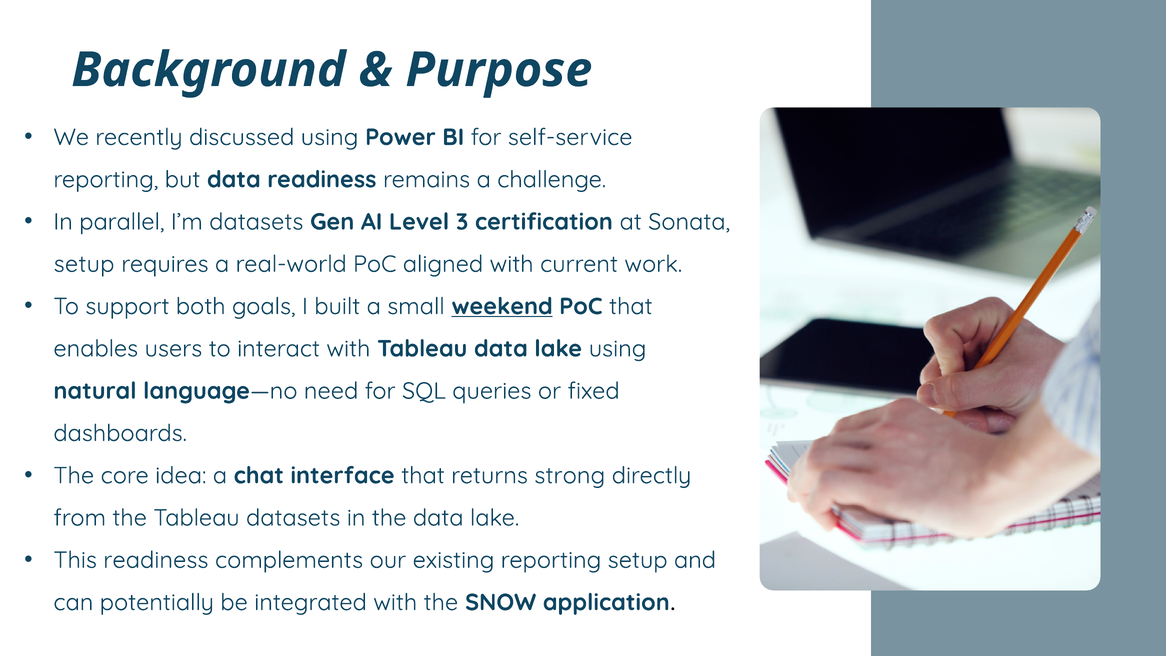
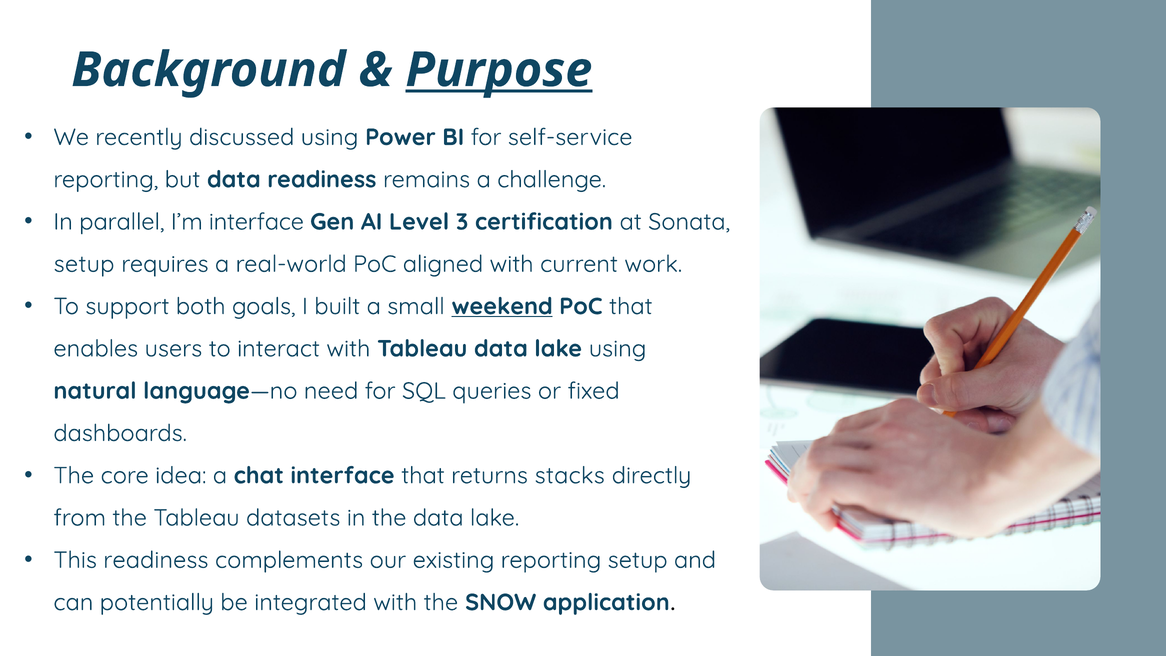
Purpose underline: none -> present
I’m datasets: datasets -> interface
strong: strong -> stacks
